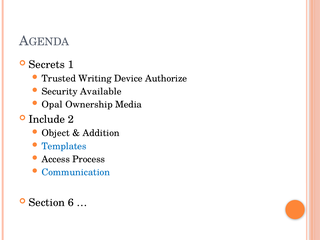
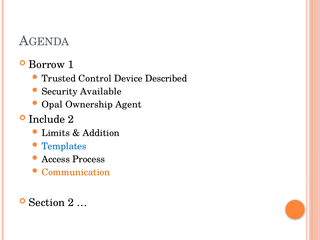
Secrets: Secrets -> Borrow
Writing: Writing -> Control
Authorize: Authorize -> Described
Media: Media -> Agent
Object: Object -> Limits
Communication colour: blue -> orange
Section 6: 6 -> 2
